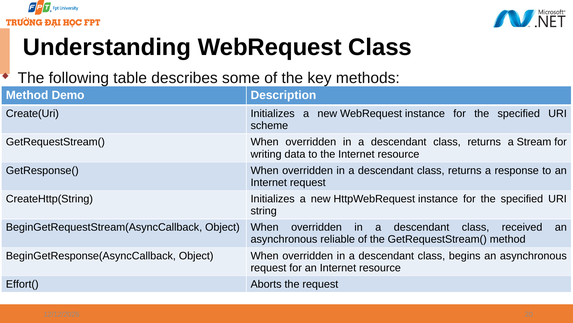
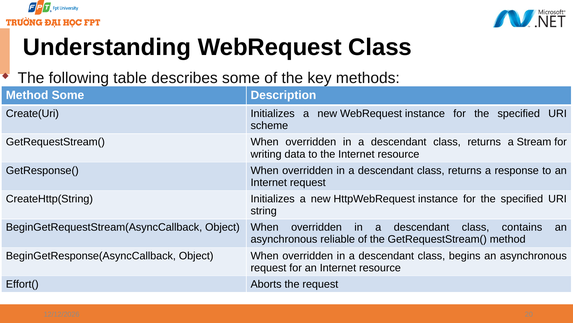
Method Demo: Demo -> Some
received: received -> contains
